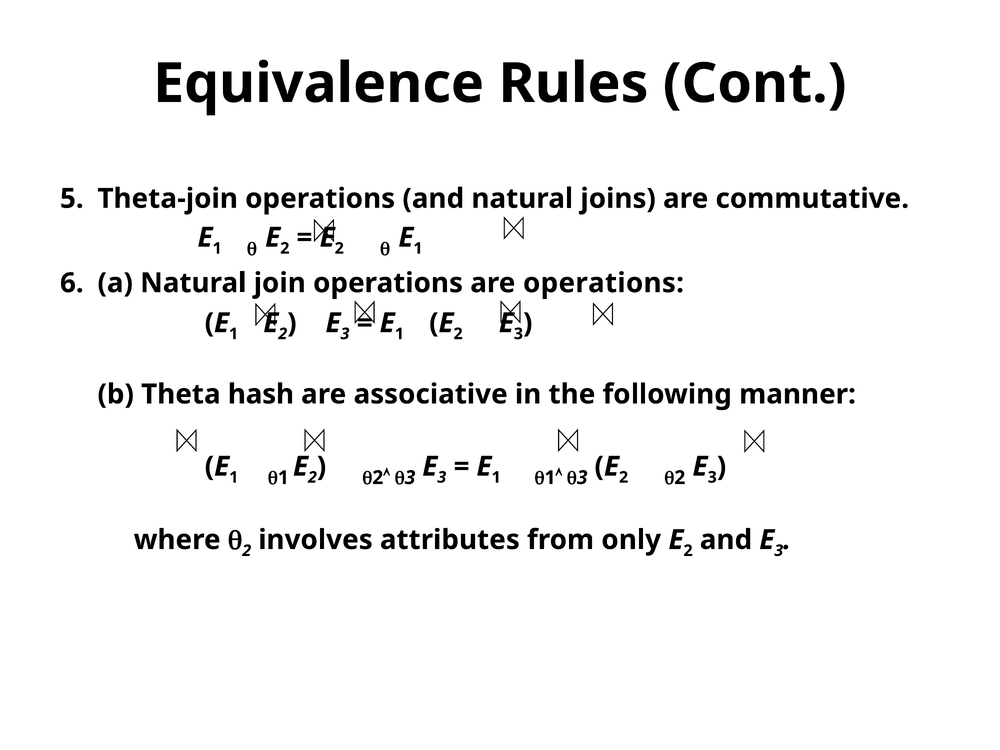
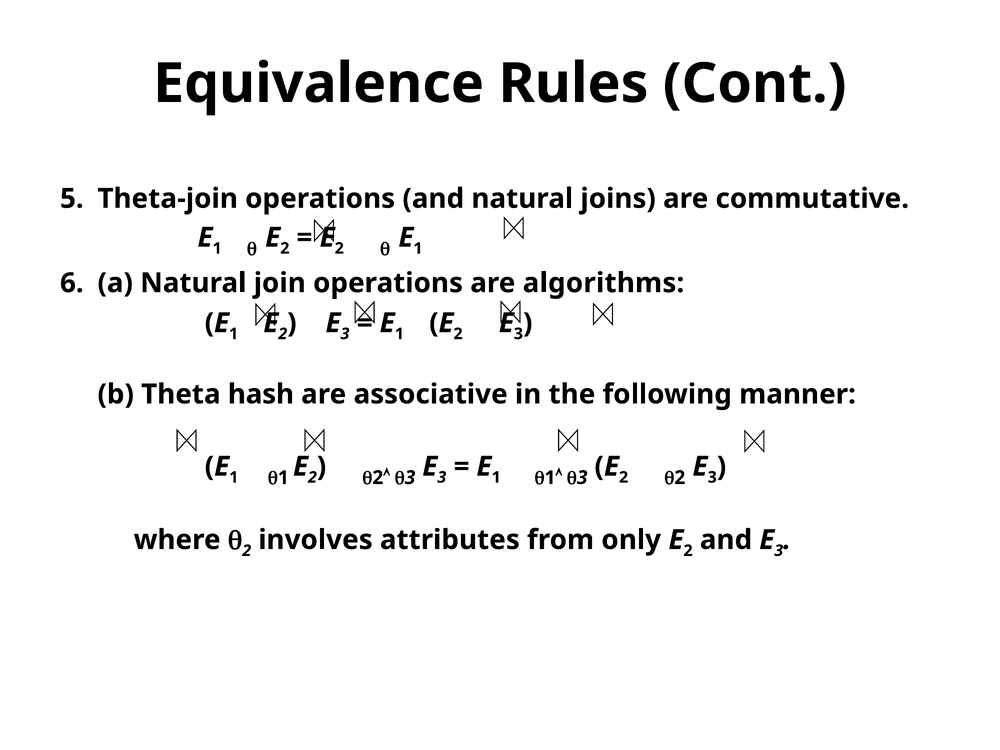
are operations: operations -> algorithms
